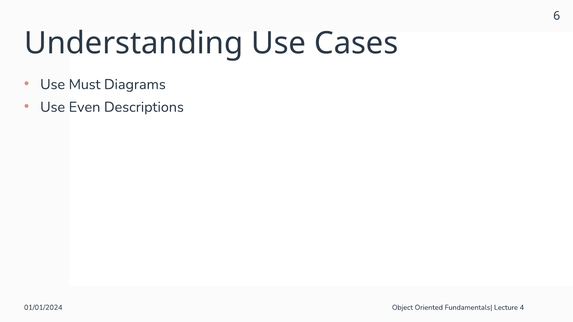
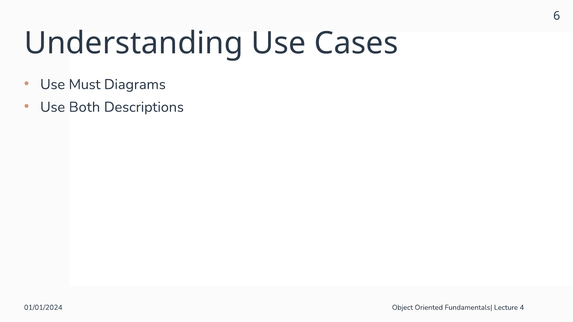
Even: Even -> Both
